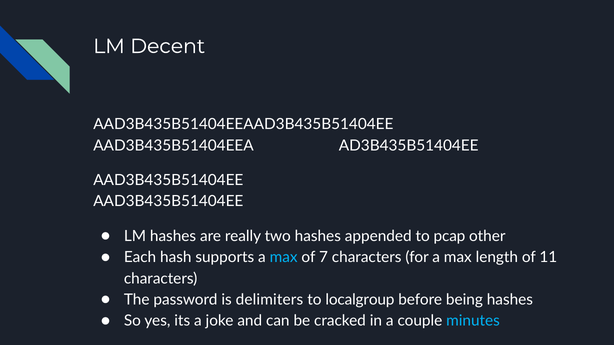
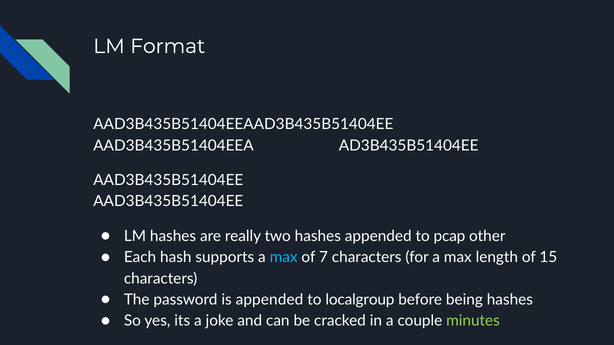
Decent: Decent -> Format
11: 11 -> 15
is delimiters: delimiters -> appended
minutes colour: light blue -> light green
